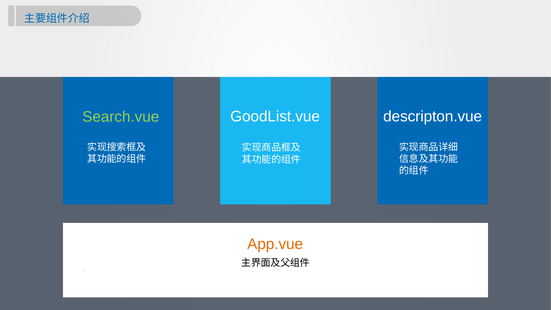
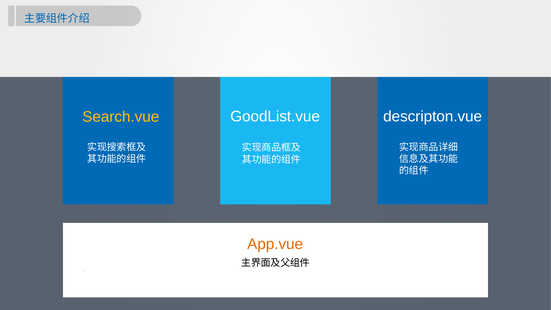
Search.vue colour: light green -> yellow
